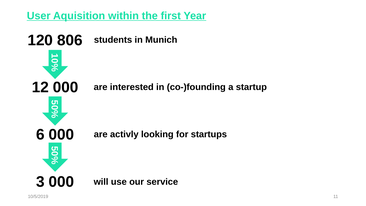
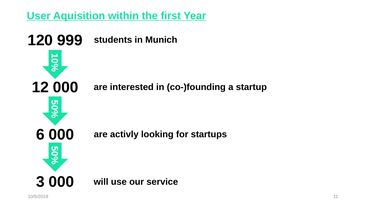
806: 806 -> 999
